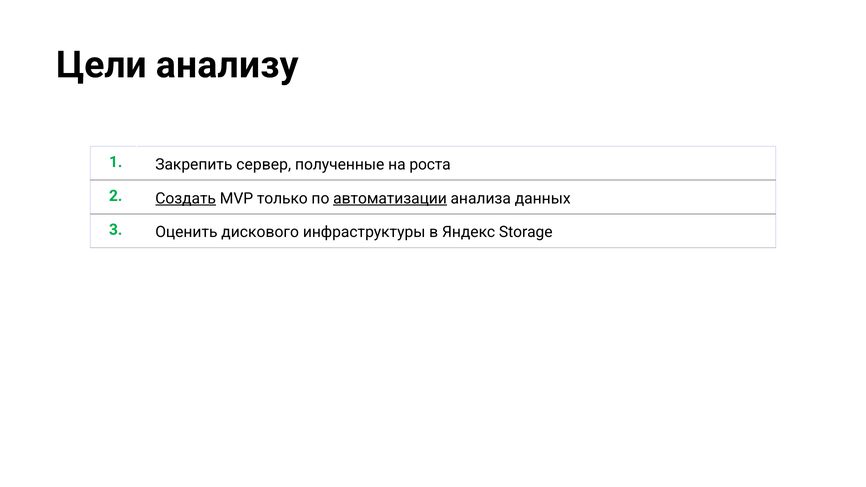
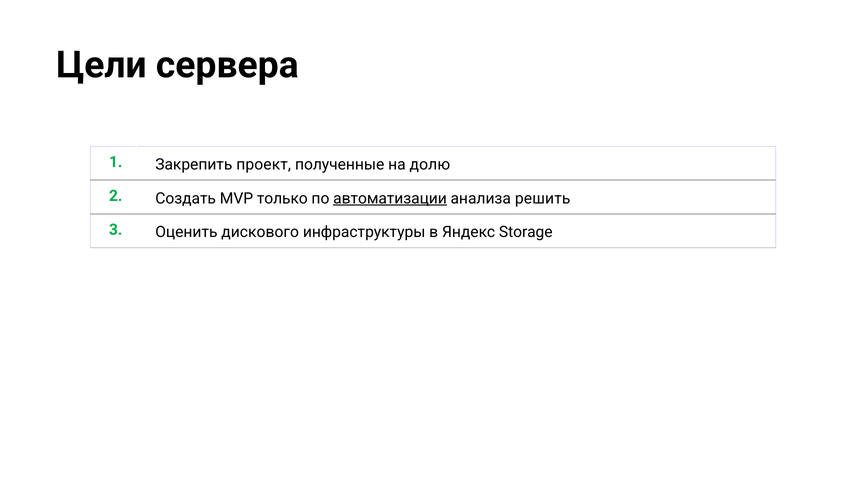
анализу: анализу -> сервера
сервер: сервер -> проект
роста: роста -> долю
Создать underline: present -> none
данных: данных -> решить
